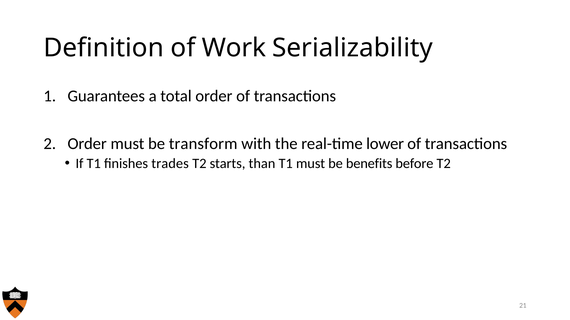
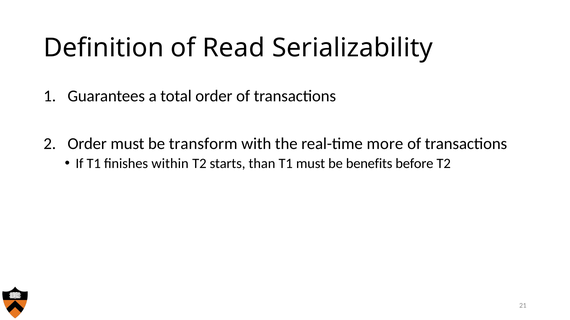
Work: Work -> Read
lower: lower -> more
trades: trades -> within
